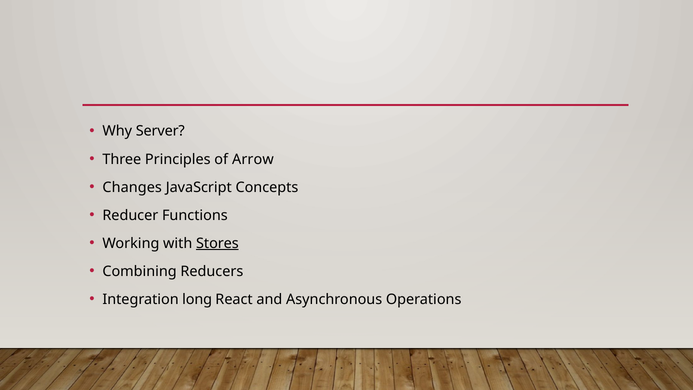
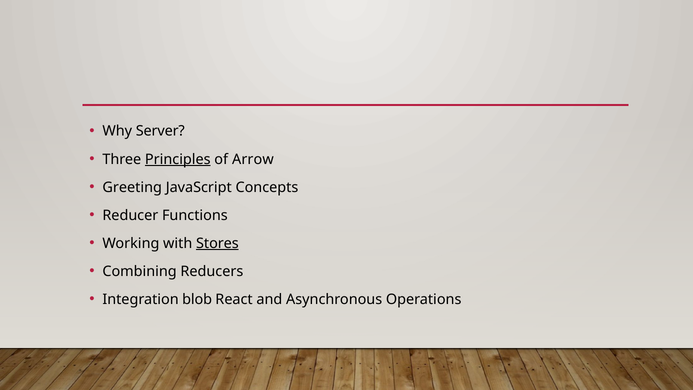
Principles underline: none -> present
Changes: Changes -> Greeting
long: long -> blob
